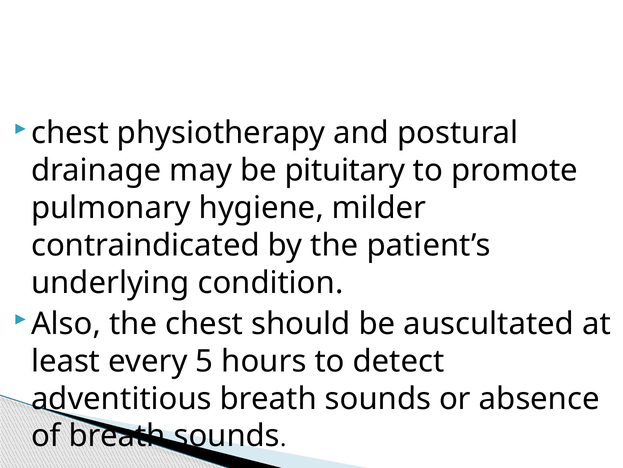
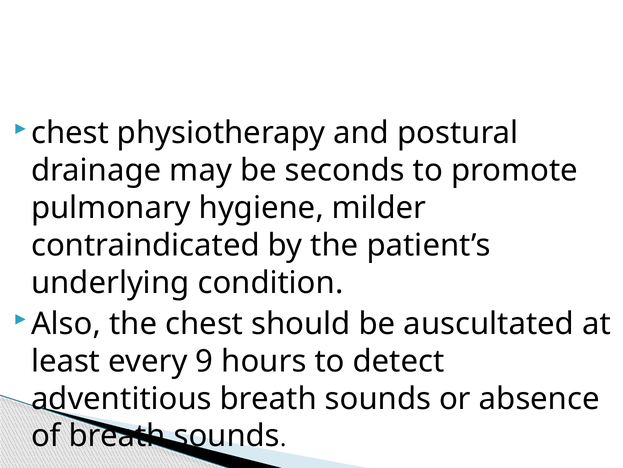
pituitary: pituitary -> seconds
5: 5 -> 9
